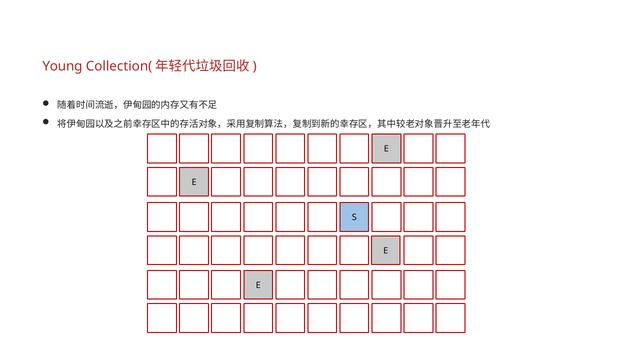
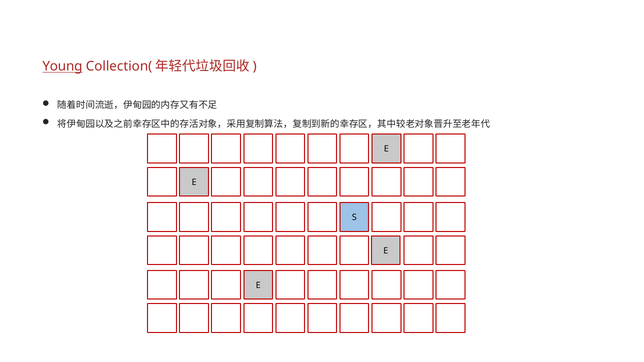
Young underline: none -> present
